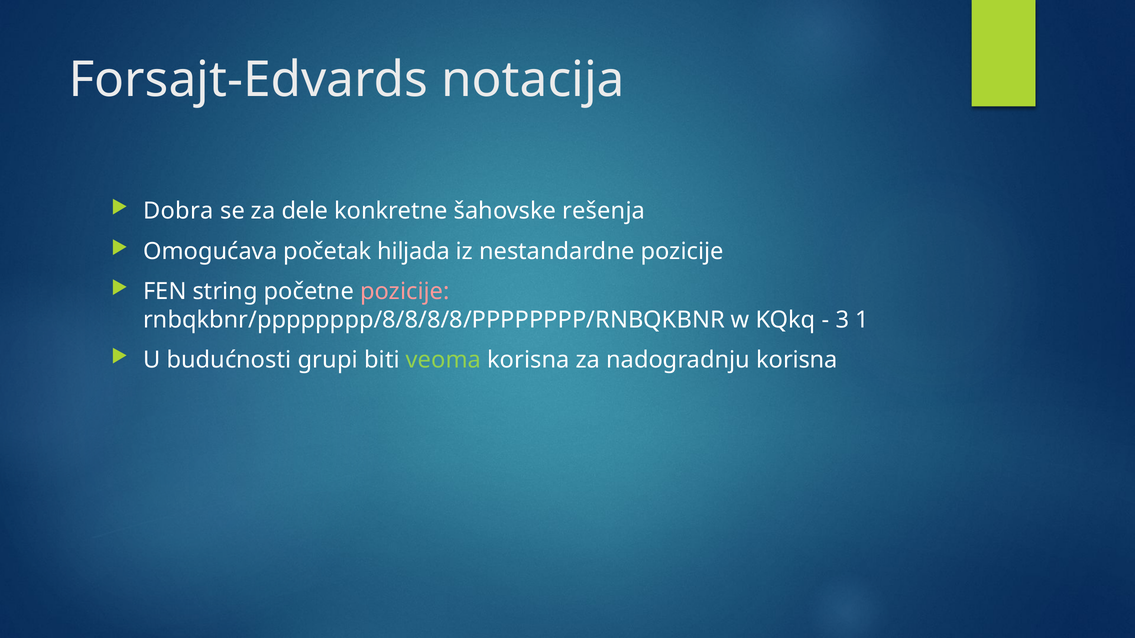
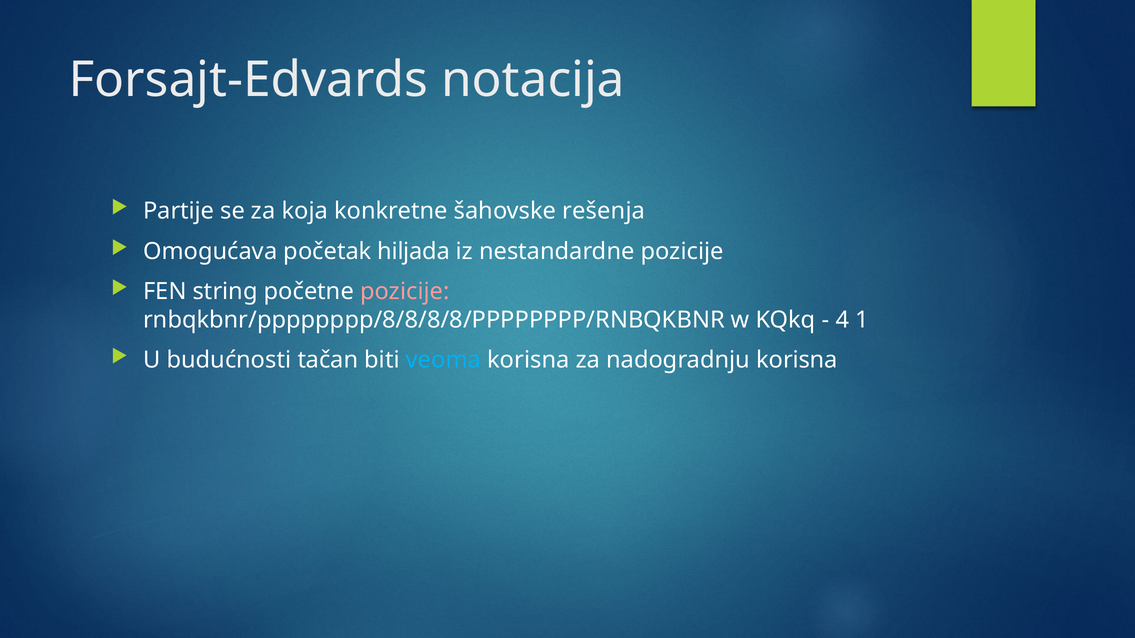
Dobra: Dobra -> Partije
dele: dele -> koja
3: 3 -> 4
grupi: grupi -> tačan
veoma colour: light green -> light blue
